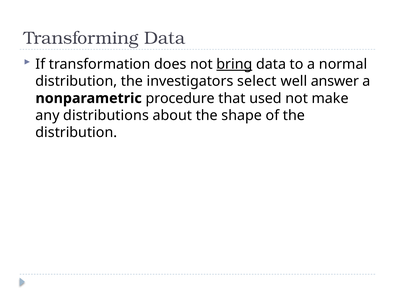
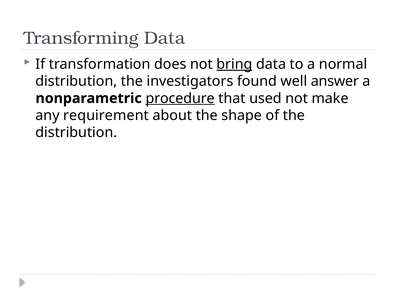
select: select -> found
procedure underline: none -> present
distributions: distributions -> requirement
